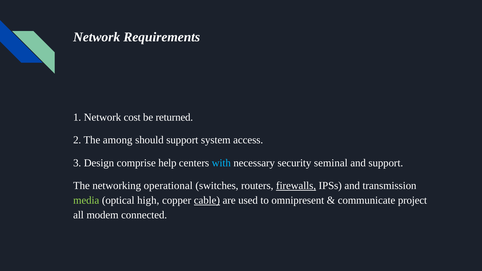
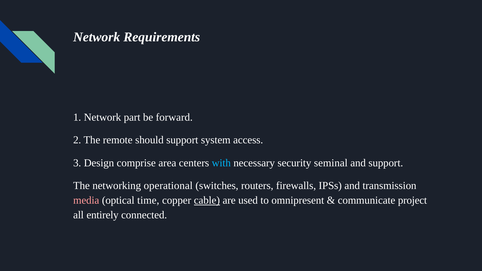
cost: cost -> part
returned: returned -> forward
among: among -> remote
help: help -> area
firewalls underline: present -> none
media colour: light green -> pink
high: high -> time
modem: modem -> entirely
